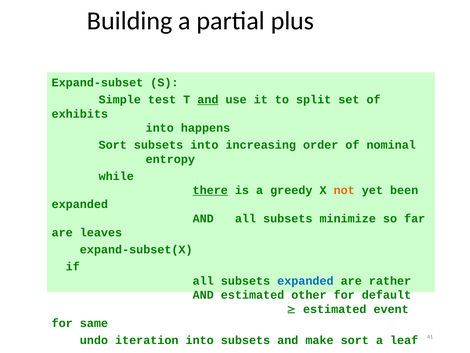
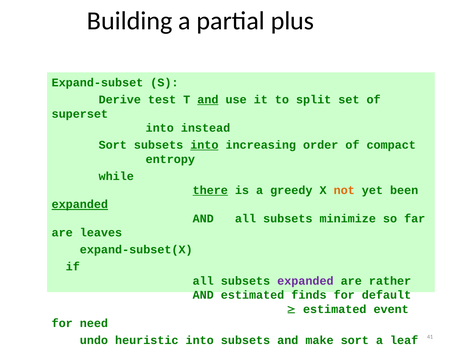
Simple: Simple -> Derive
exhibits: exhibits -> superset
happens: happens -> instead
into at (204, 145) underline: none -> present
nominal: nominal -> compact
expanded at (80, 204) underline: none -> present
expanded at (305, 280) colour: blue -> purple
other: other -> finds
same: same -> need
iteration: iteration -> heuristic
